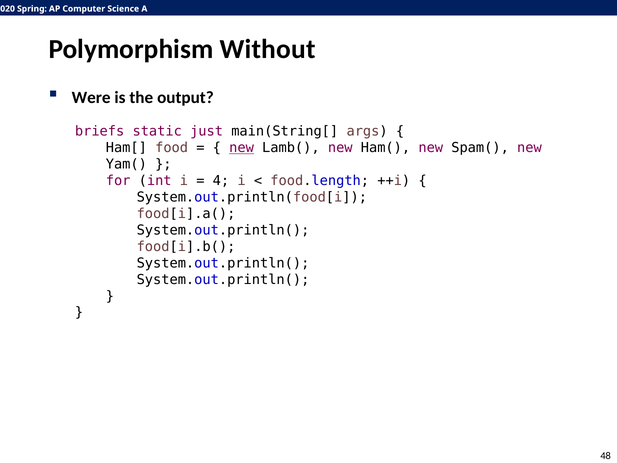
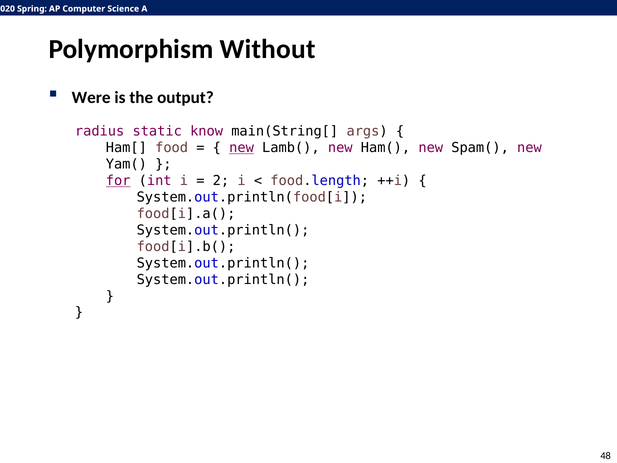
briefs: briefs -> radius
just: just -> know
for underline: none -> present
4: 4 -> 2
